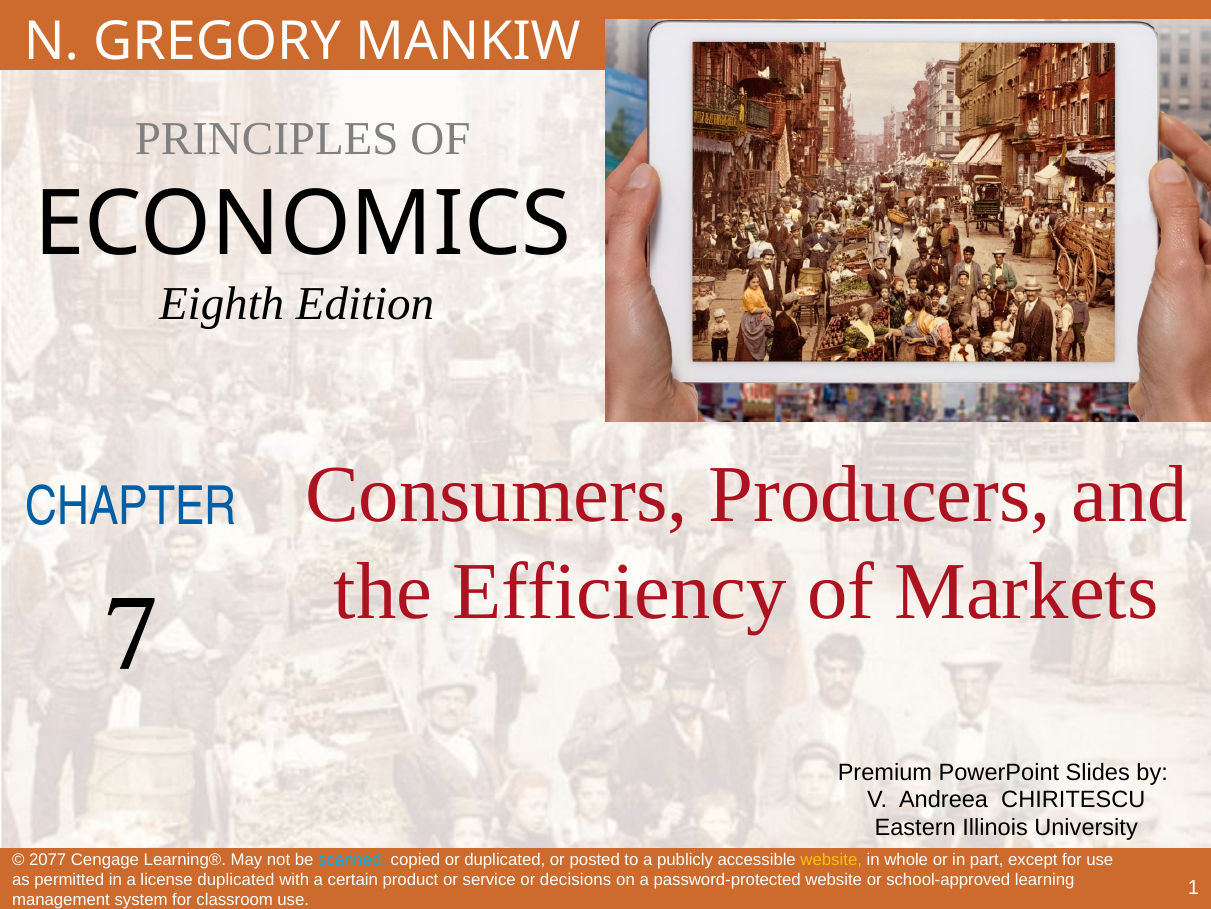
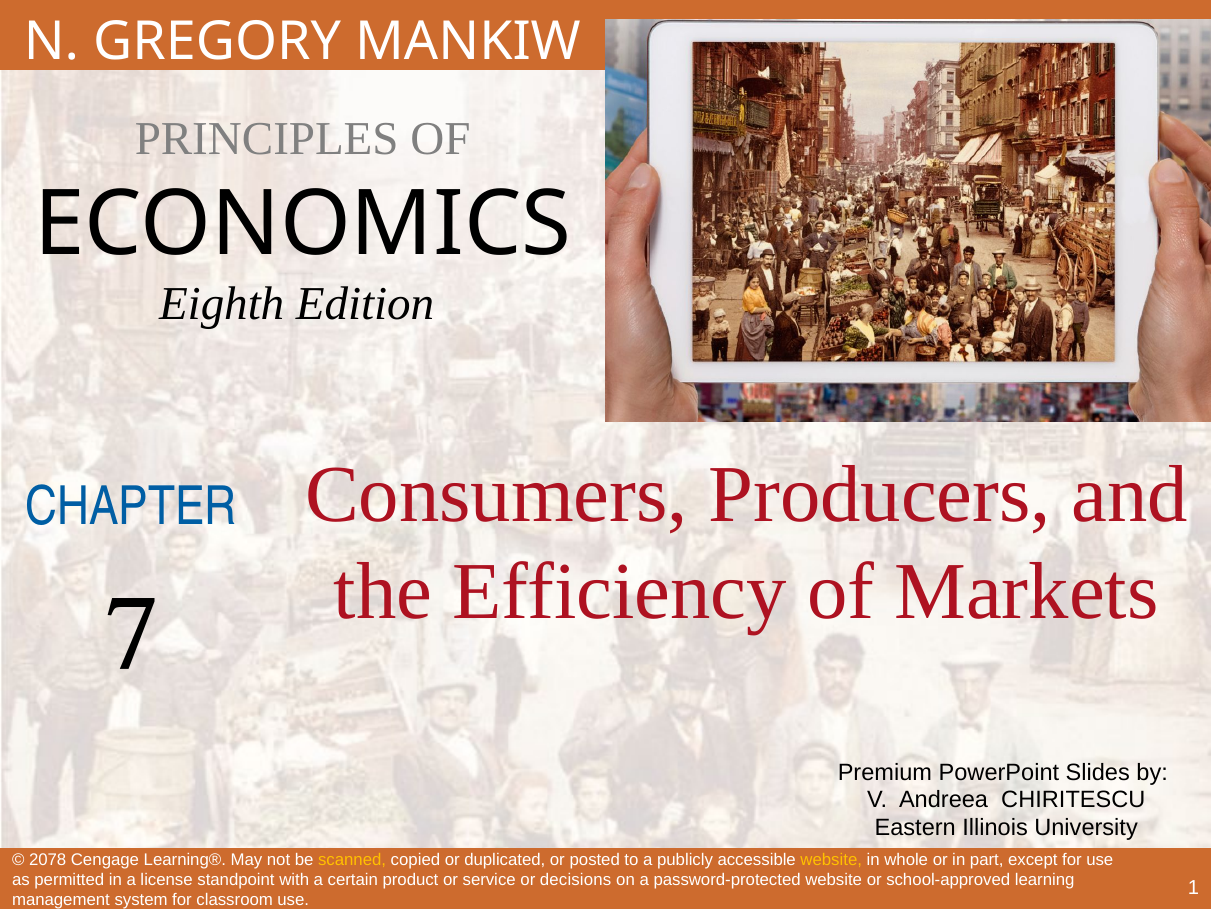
2077: 2077 -> 2078
scanned colour: light blue -> yellow
license duplicated: duplicated -> standpoint
